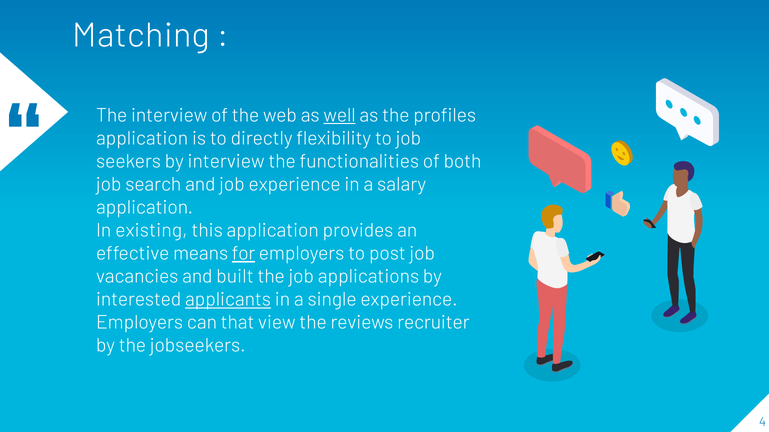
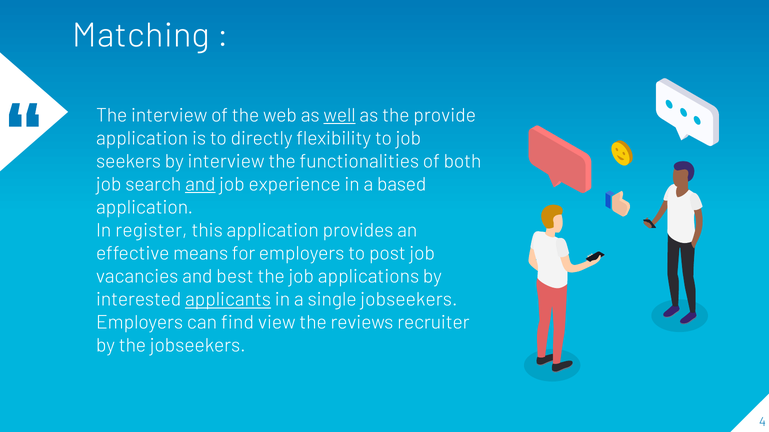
profiles: profiles -> provide
and at (200, 185) underline: none -> present
salary: salary -> based
existing: existing -> register
for underline: present -> none
built: built -> best
single experience: experience -> jobseekers
that: that -> find
